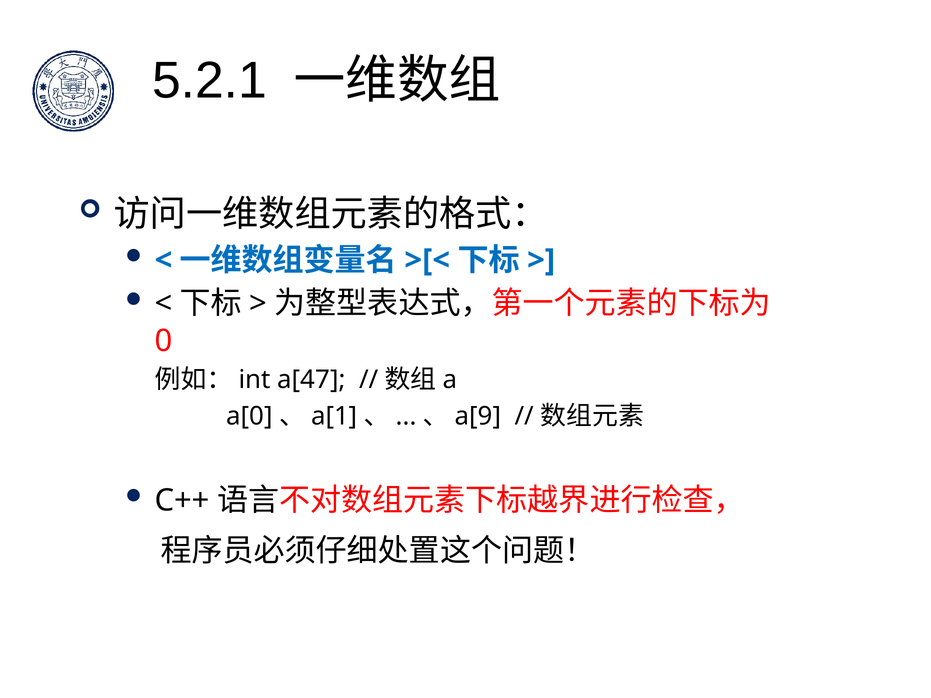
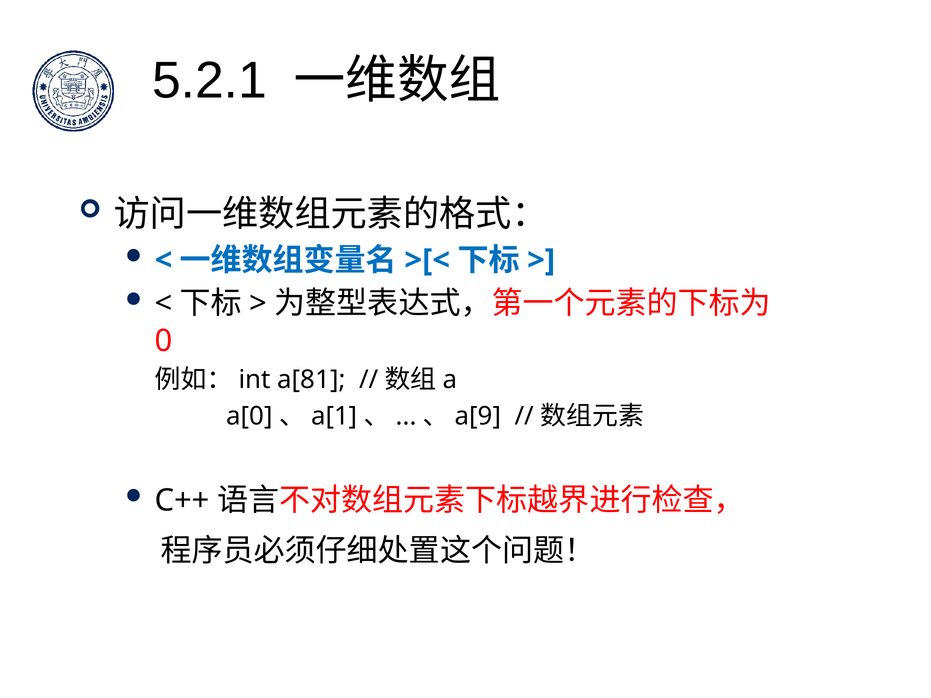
a[47: a[47 -> a[81
